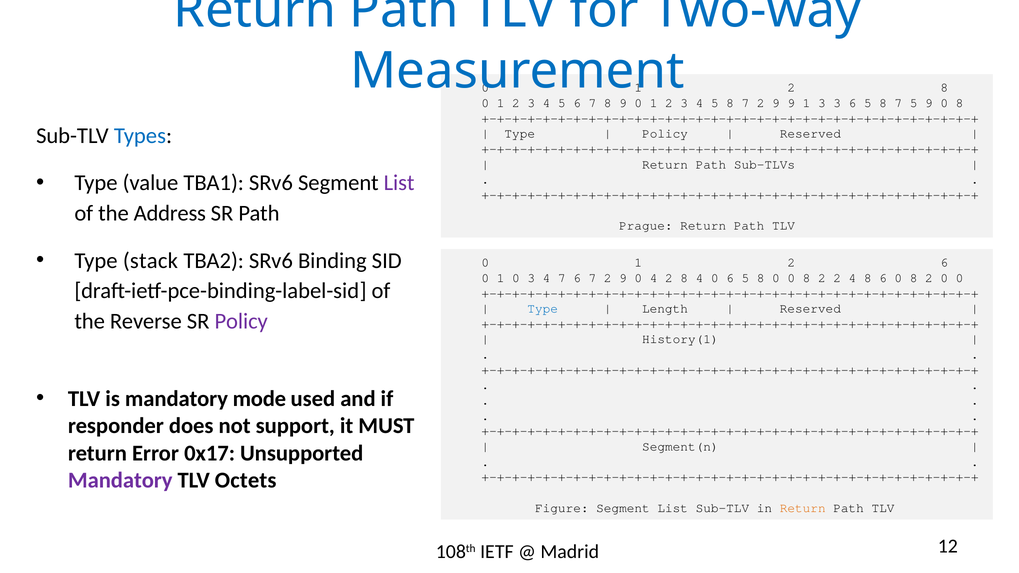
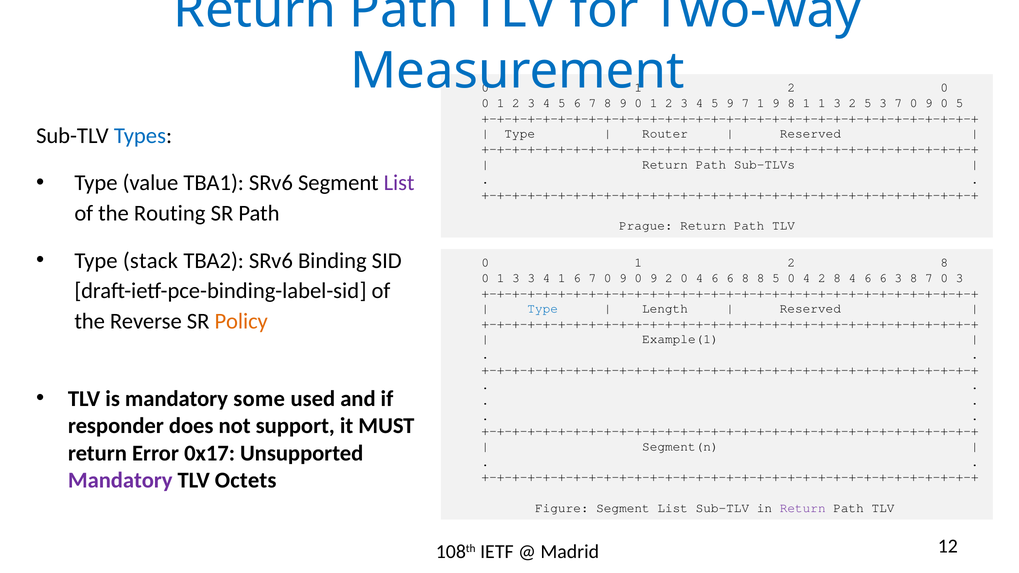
8 at (944, 88): 8 -> 0
4 5 8: 8 -> 9
2 at (761, 103): 2 -> 1
9 9: 9 -> 8
1 3: 3 -> 1
3 6: 6 -> 2
8 at (883, 103): 8 -> 3
5 at (914, 103): 5 -> 0
9 0 8: 8 -> 5
Policy at (665, 134): Policy -> Router
Address: Address -> Routing
1 2 6: 6 -> 8
0 1 0: 0 -> 3
4 7: 7 -> 1
6 7 2: 2 -> 0
9 0 4: 4 -> 9
8 at (684, 278): 8 -> 0
0 at (715, 278): 0 -> 6
5 at (745, 278): 5 -> 8
0 at (776, 278): 0 -> 5
8 at (807, 278): 8 -> 4
2 at (837, 278): 2 -> 8
8 at (868, 278): 8 -> 6
0 at (898, 278): 0 -> 3
2 at (929, 278): 2 -> 7
0 at (960, 278): 0 -> 3
Policy at (241, 321) colour: purple -> orange
History(1: History(1 -> Example(1
mode: mode -> some
Return at (803, 508) colour: orange -> purple
